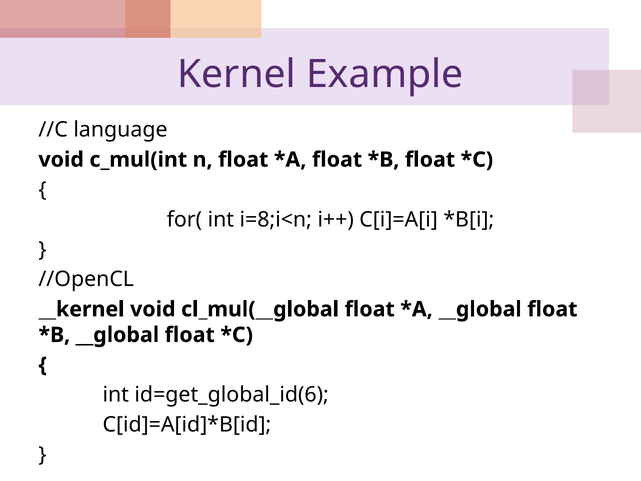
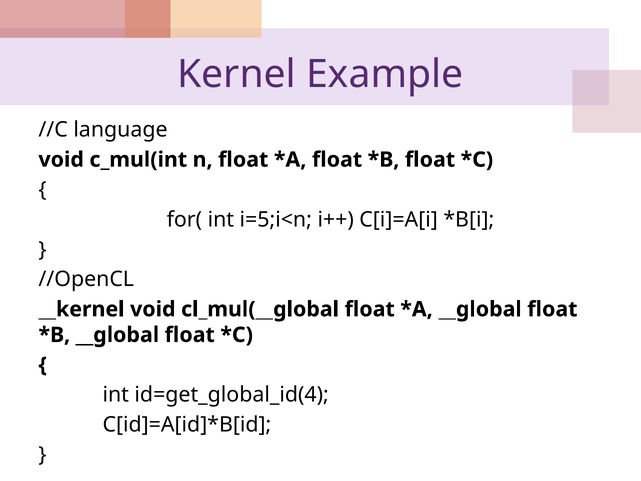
i=8;i<n: i=8;i<n -> i=5;i<n
id=get_global_id(6: id=get_global_id(6 -> id=get_global_id(4
